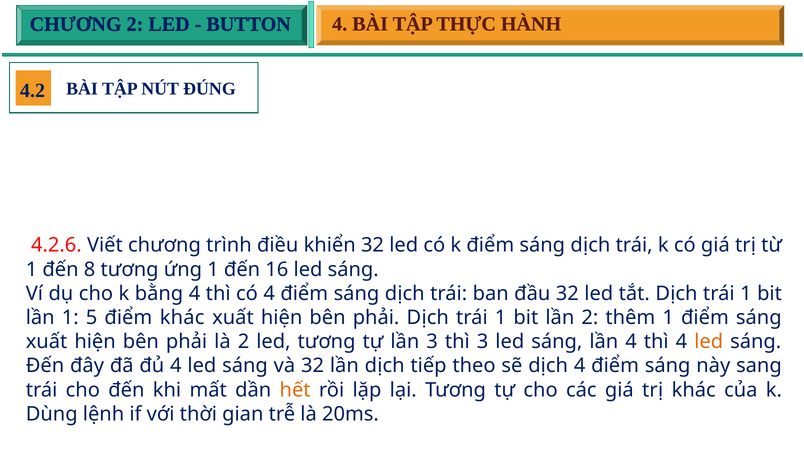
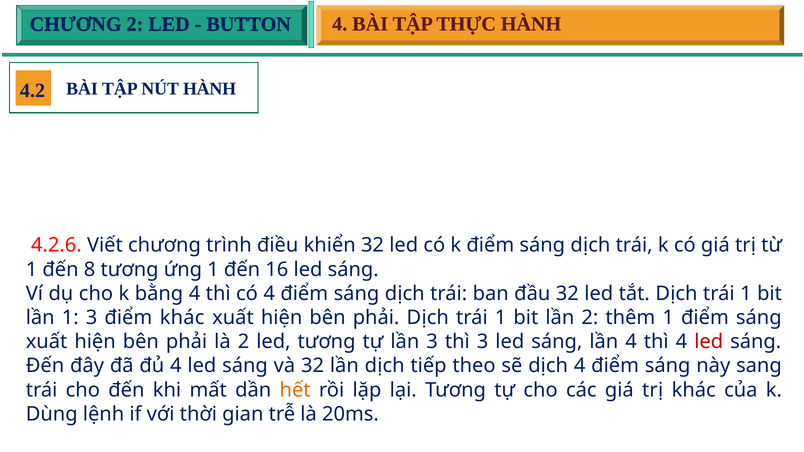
NÚT ĐÚNG: ĐÚNG -> HÀNH
1 5: 5 -> 3
led at (709, 342) colour: orange -> red
